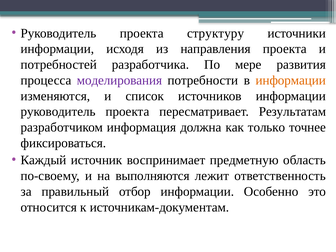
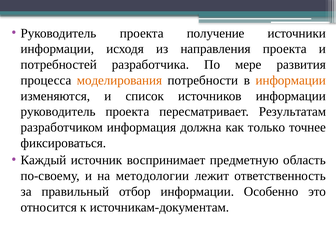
структуру: структуру -> получение
моделирования colour: purple -> orange
выполняются: выполняются -> методологии
